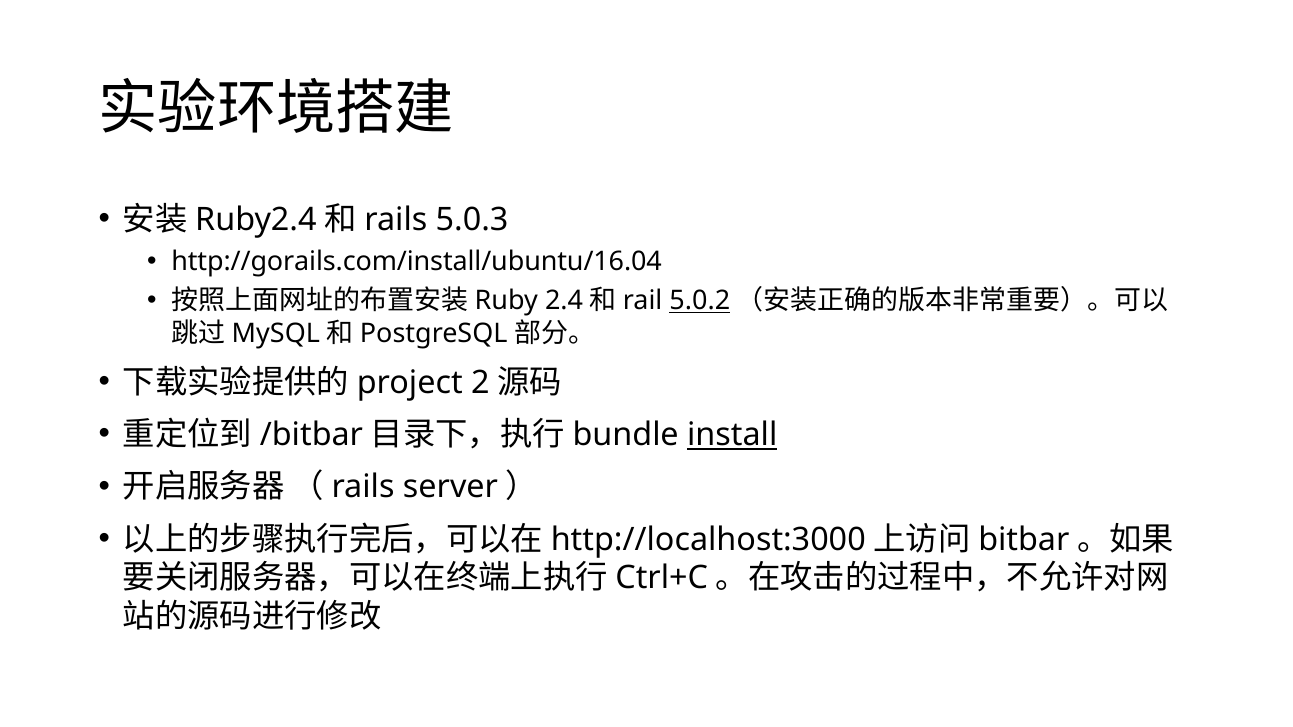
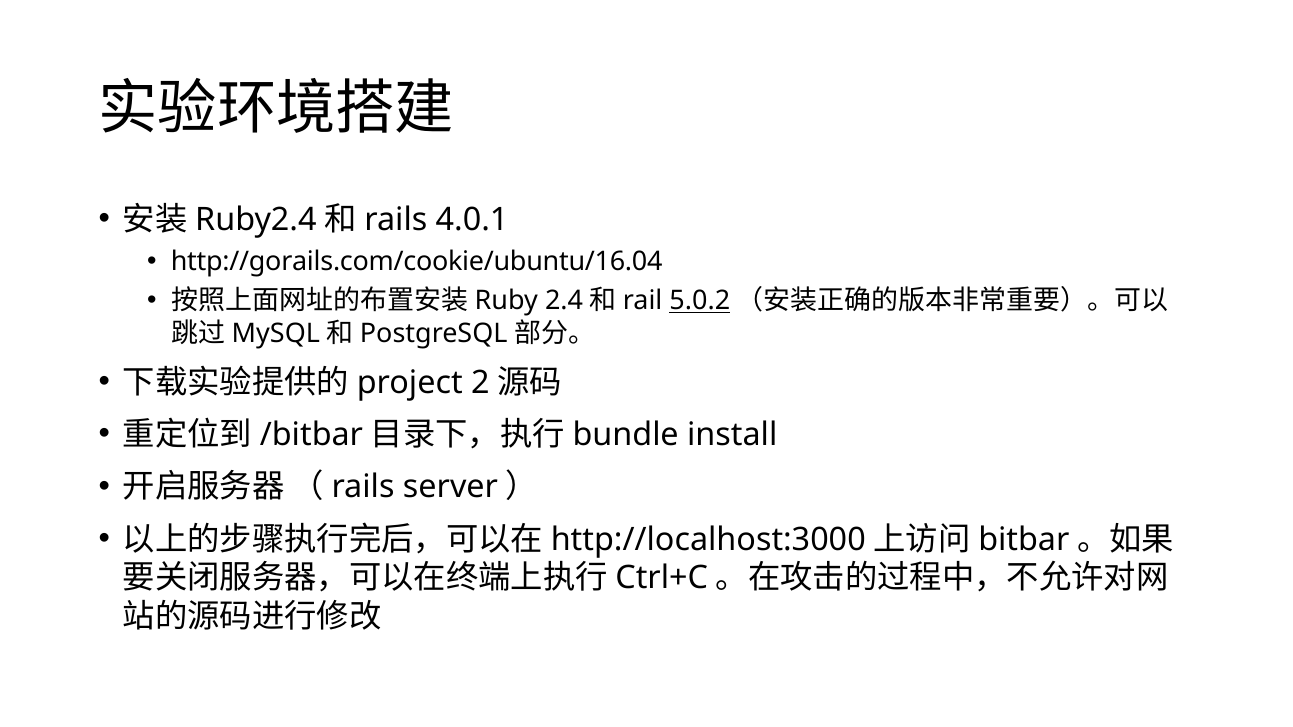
5.0.3: 5.0.3 -> 4.0.1
http://gorails.com/install/ubuntu/16.04: http://gorails.com/install/ubuntu/16.04 -> http://gorails.com/cookie/ubuntu/16.04
install underline: present -> none
